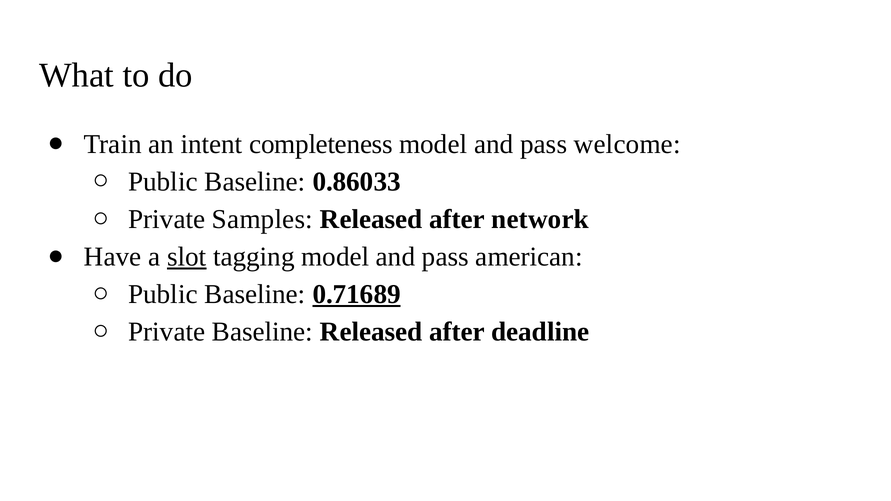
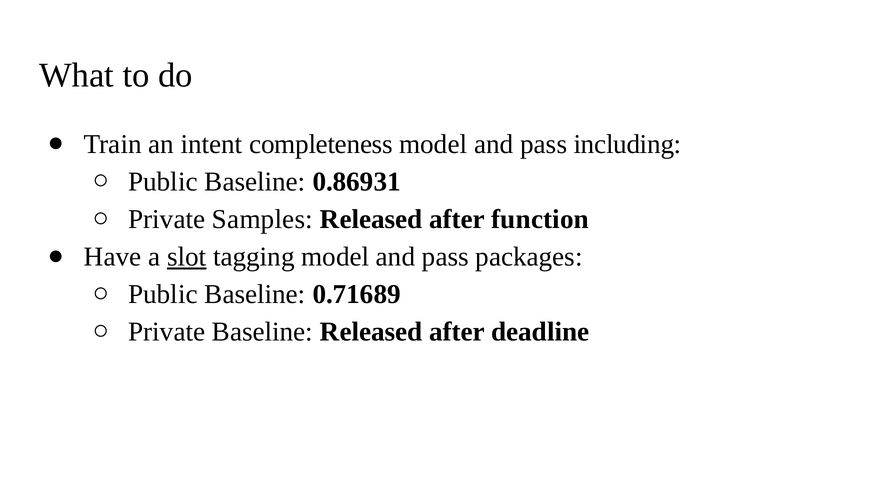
welcome: welcome -> including
0.86033: 0.86033 -> 0.86931
network: network -> function
american: american -> packages
0.71689 underline: present -> none
